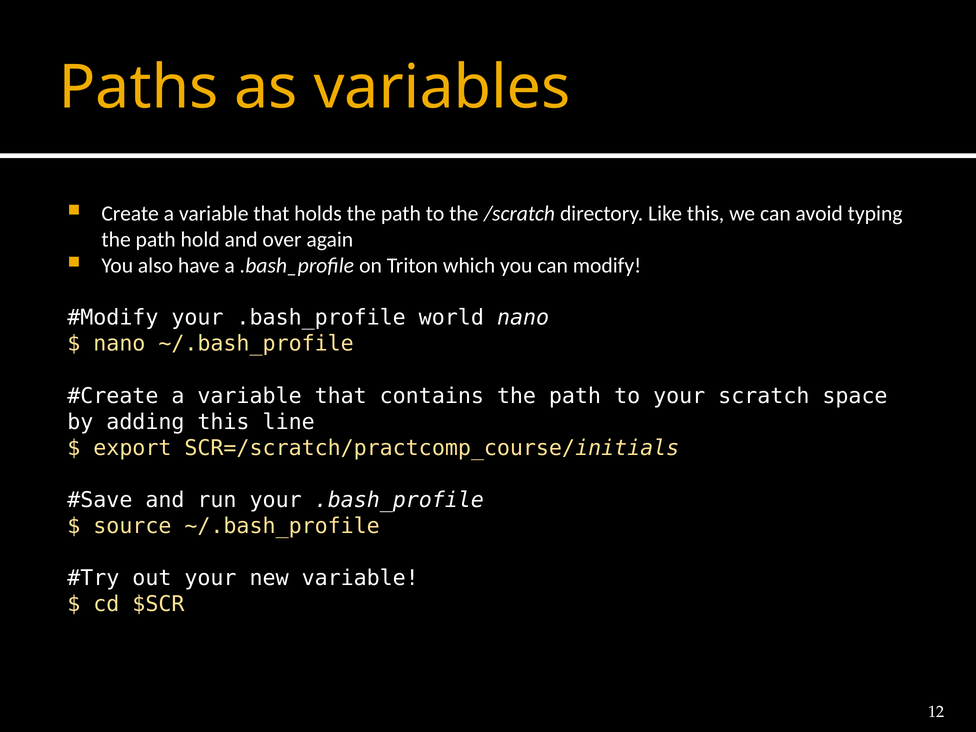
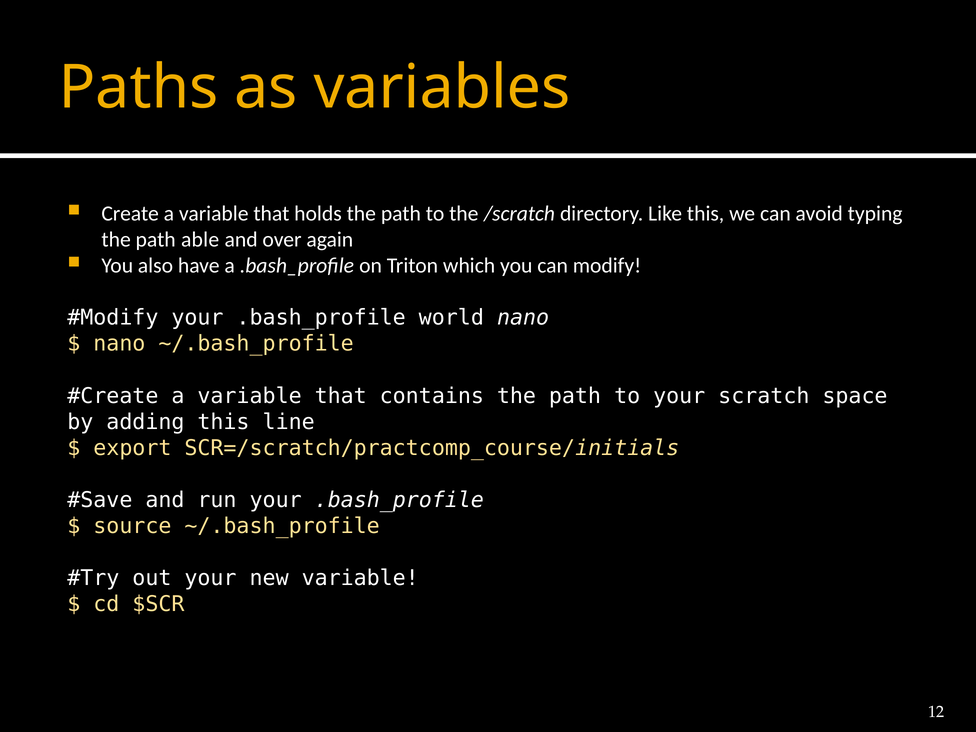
hold: hold -> able
